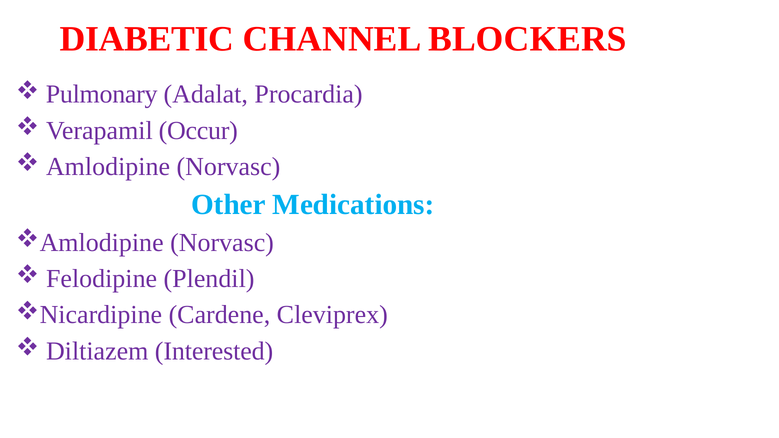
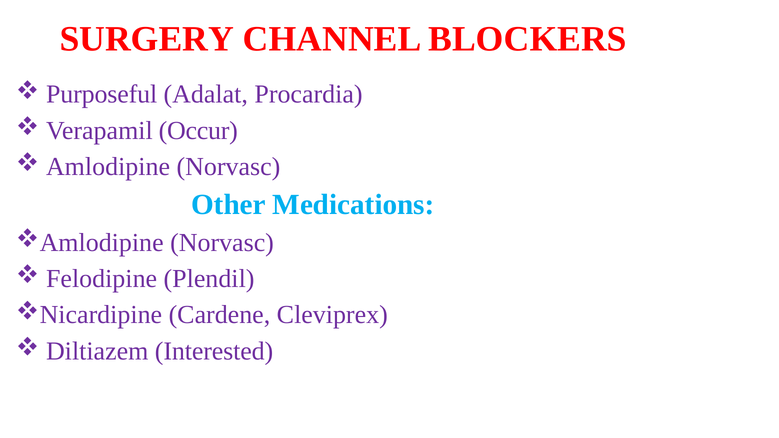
DIABETIC: DIABETIC -> SURGERY
Pulmonary: Pulmonary -> Purposeful
